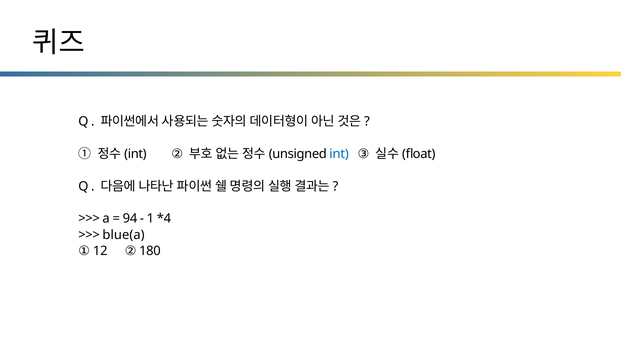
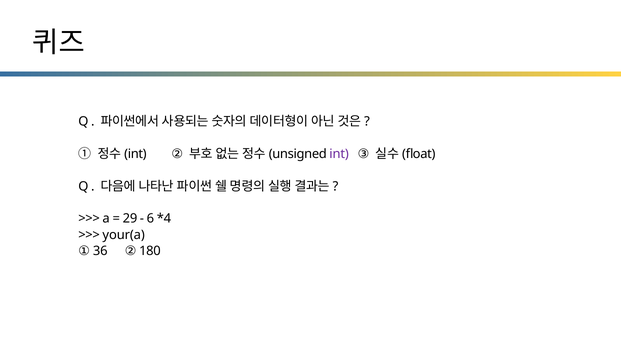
int at (339, 154) colour: blue -> purple
94: 94 -> 29
1: 1 -> 6
blue(a: blue(a -> your(a
12: 12 -> 36
